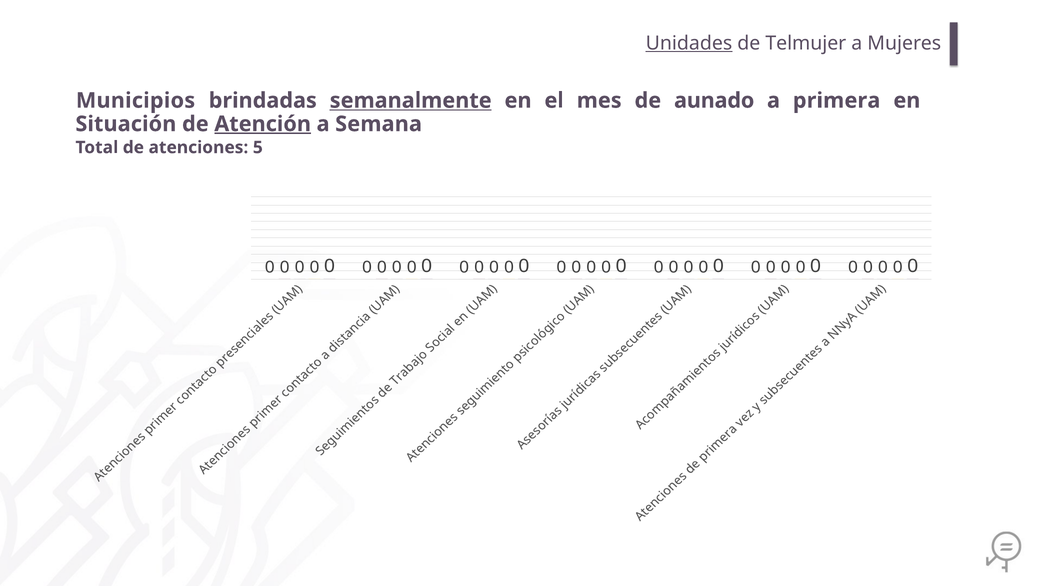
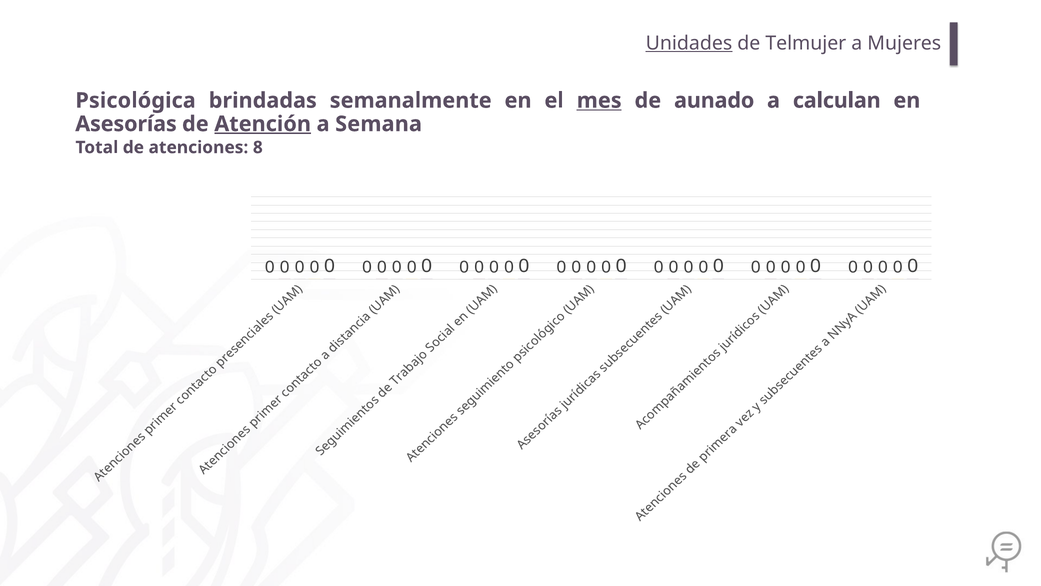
Municipios: Municipios -> Psicológica
semanalmente underline: present -> none
mes underline: none -> present
primera: primera -> calculan
Situación: Situación -> Asesorías
5: 5 -> 8
